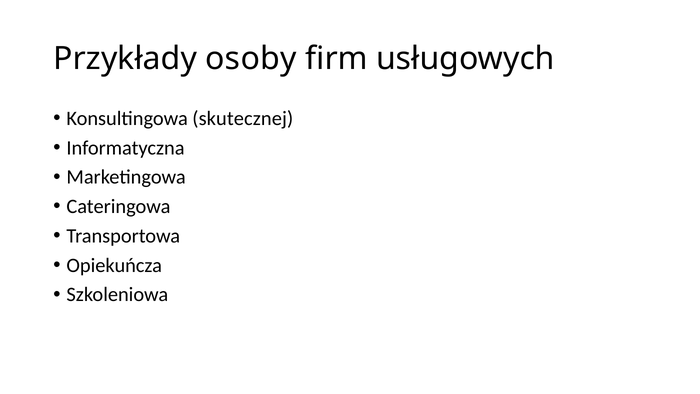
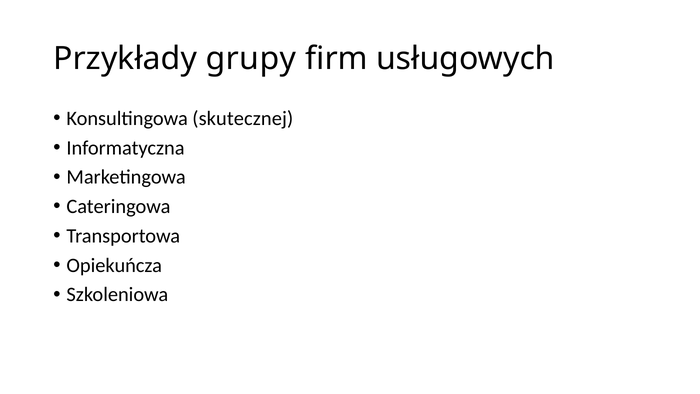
osoby: osoby -> grupy
